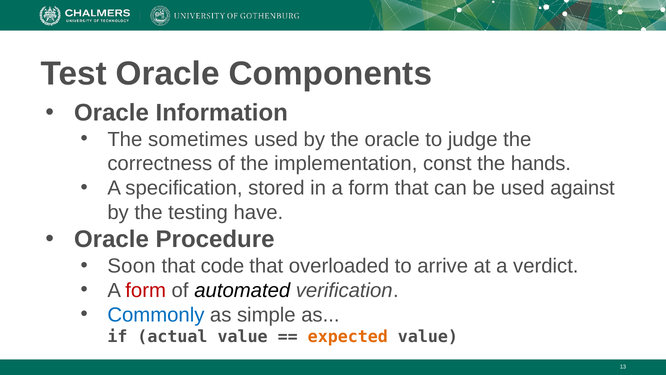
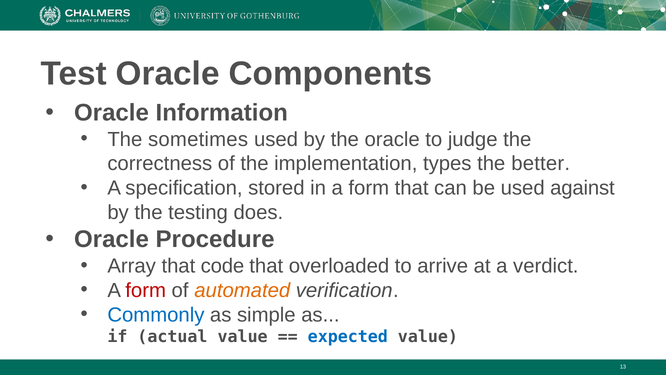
const: const -> types
hands: hands -> better
have: have -> does
Soon: Soon -> Array
automated colour: black -> orange
expected colour: orange -> blue
